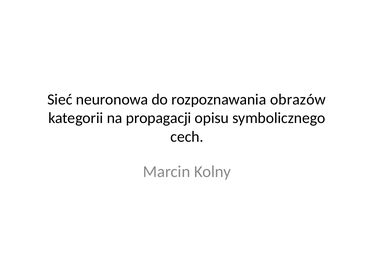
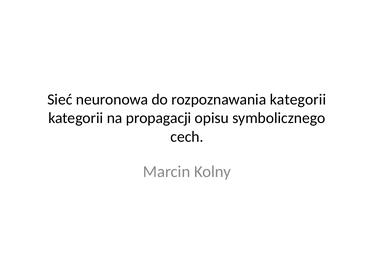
rozpoznawania obrazów: obrazów -> kategorii
